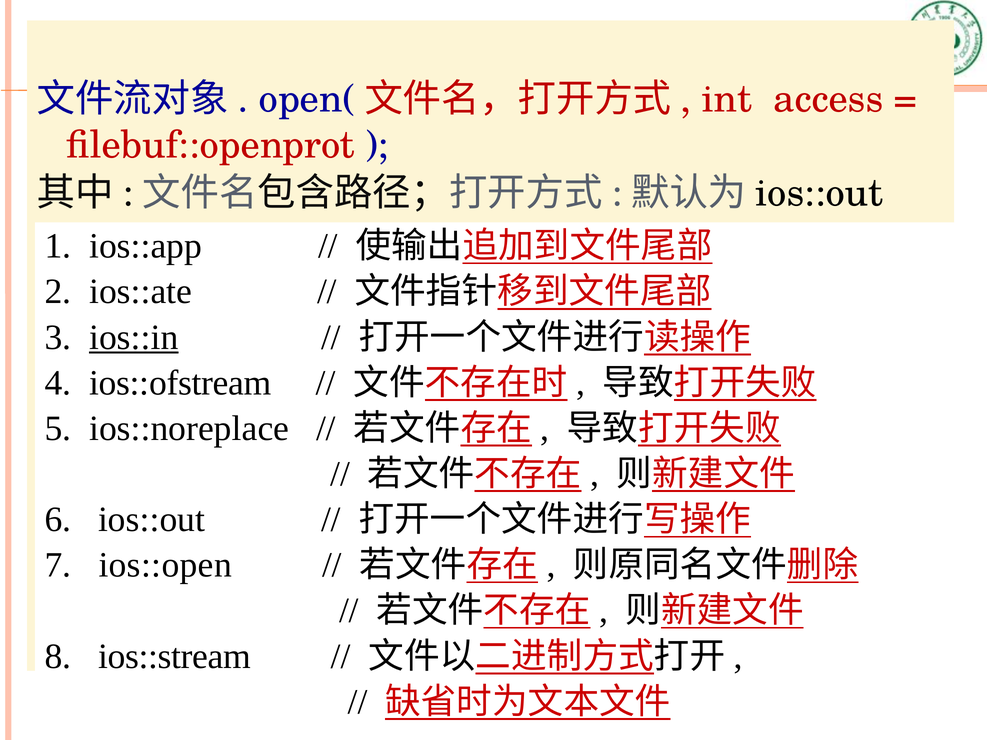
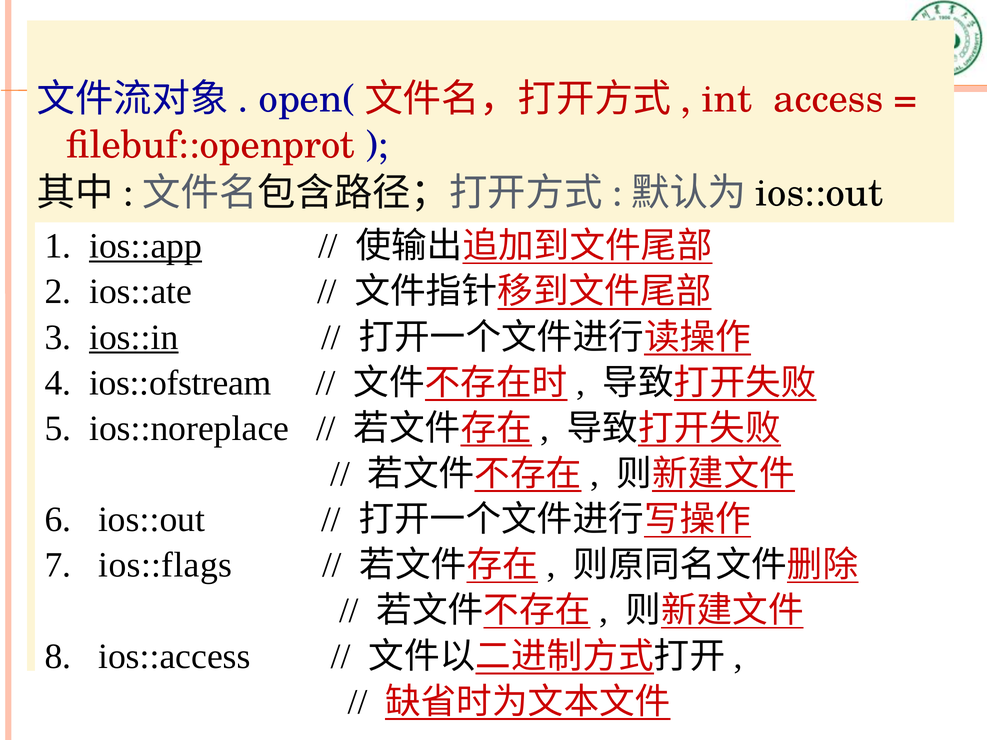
ios::app underline: none -> present
ios::open: ios::open -> ios::flags
ios::stream: ios::stream -> ios::access
